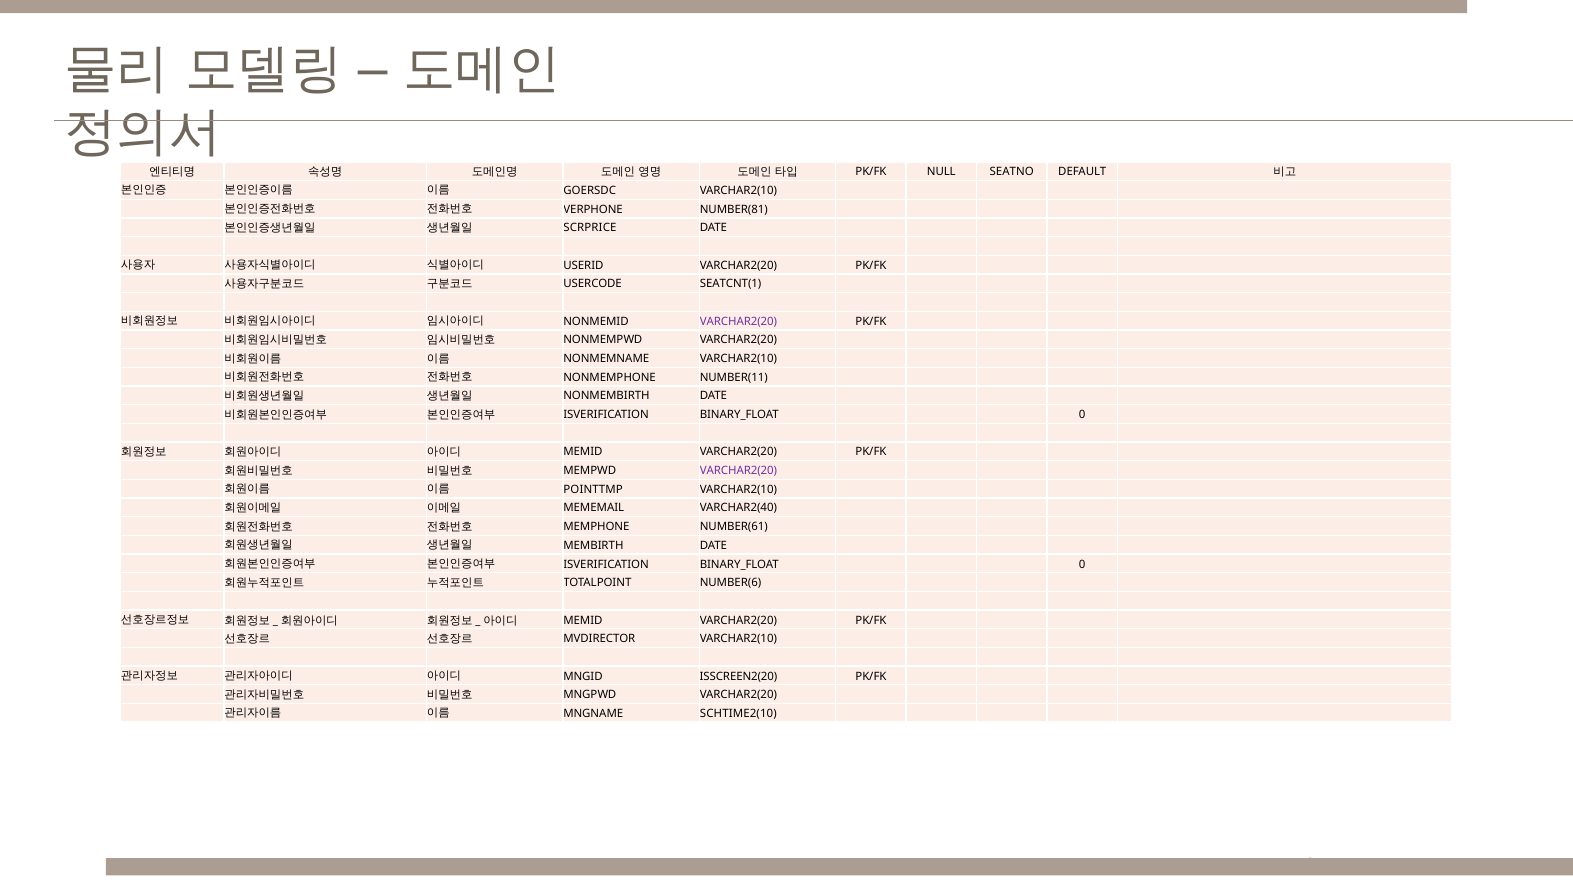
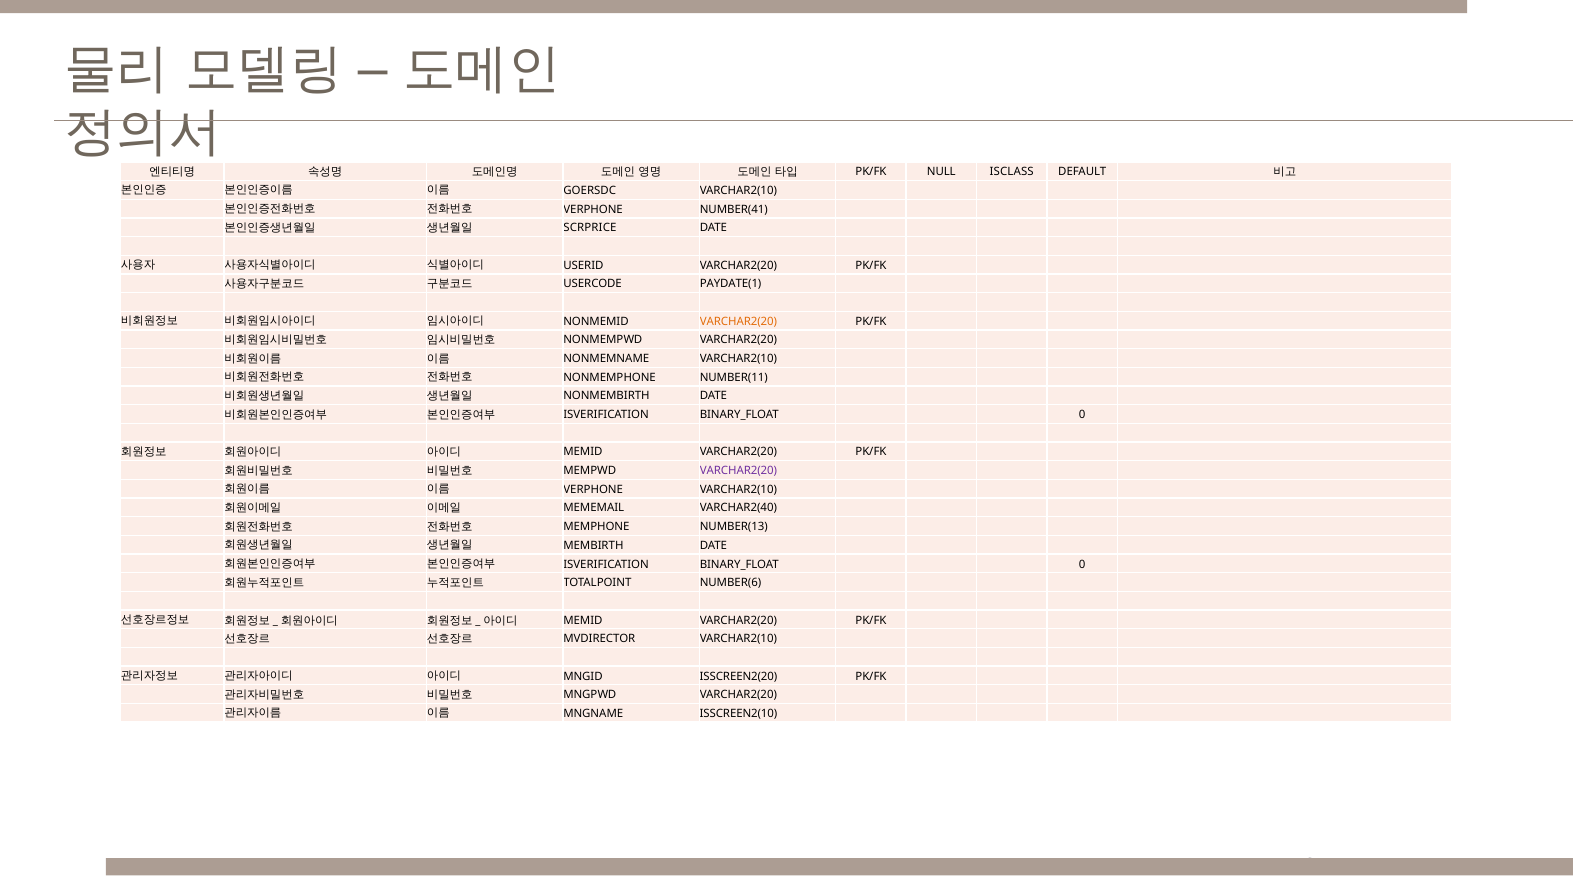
SEATNO: SEATNO -> ISCLASS
NUMBER(81: NUMBER(81 -> NUMBER(41
SEATCNT(1: SEATCNT(1 -> PAYDATE(1
VARCHAR2(20 at (738, 321) colour: purple -> orange
POINTTMP at (593, 489): POINTTMP -> VERPHONE
NUMBER(61: NUMBER(61 -> NUMBER(13
SCHTIME2(10: SCHTIME2(10 -> ISSCREEN2(10
